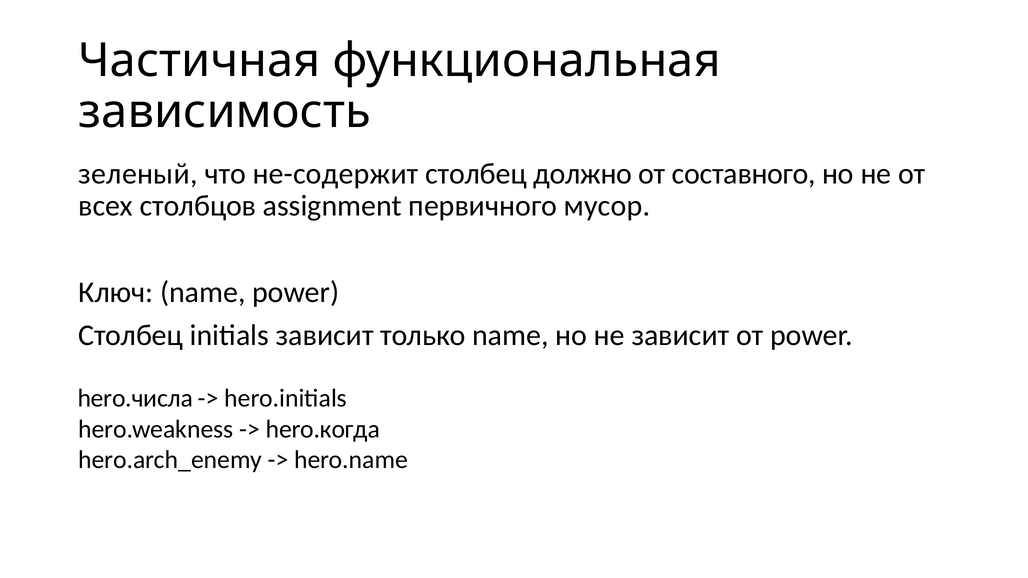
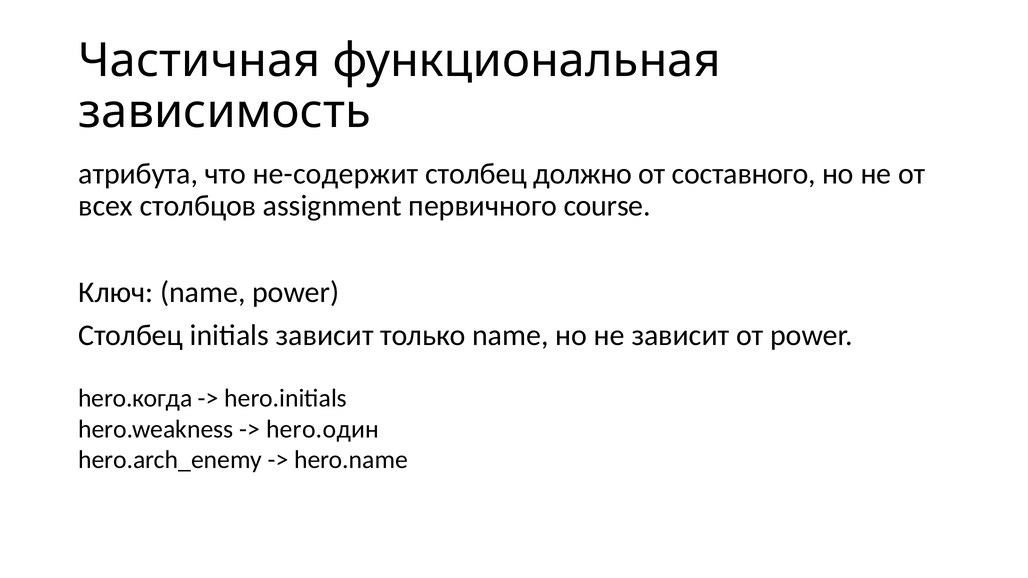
зеленый: зеленый -> атрибута
мусор: мусор -> course
hero.числа: hero.числа -> hero.когда
hero.когда: hero.когда -> hero.один
